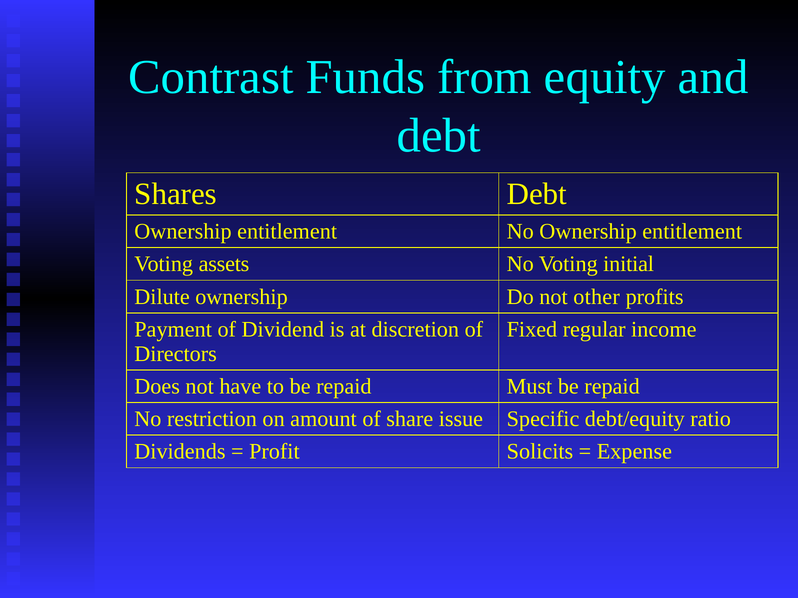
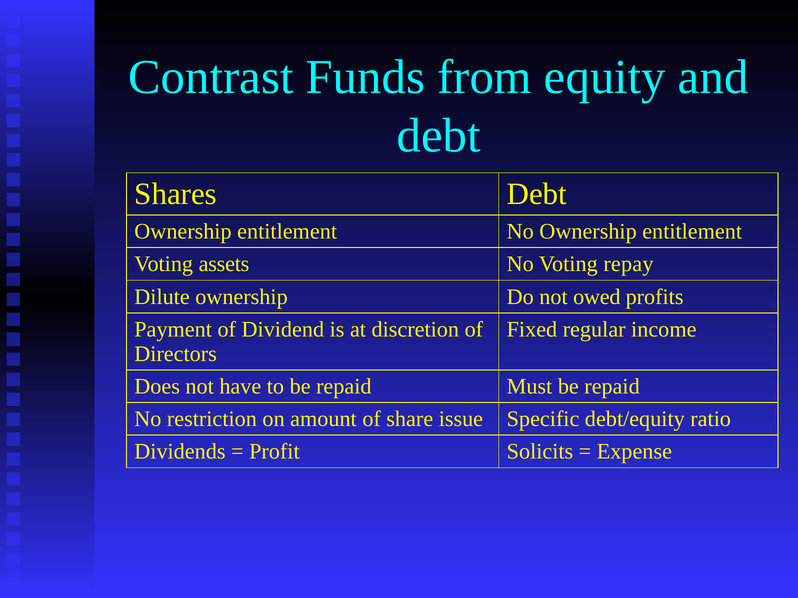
initial: initial -> repay
other: other -> owed
